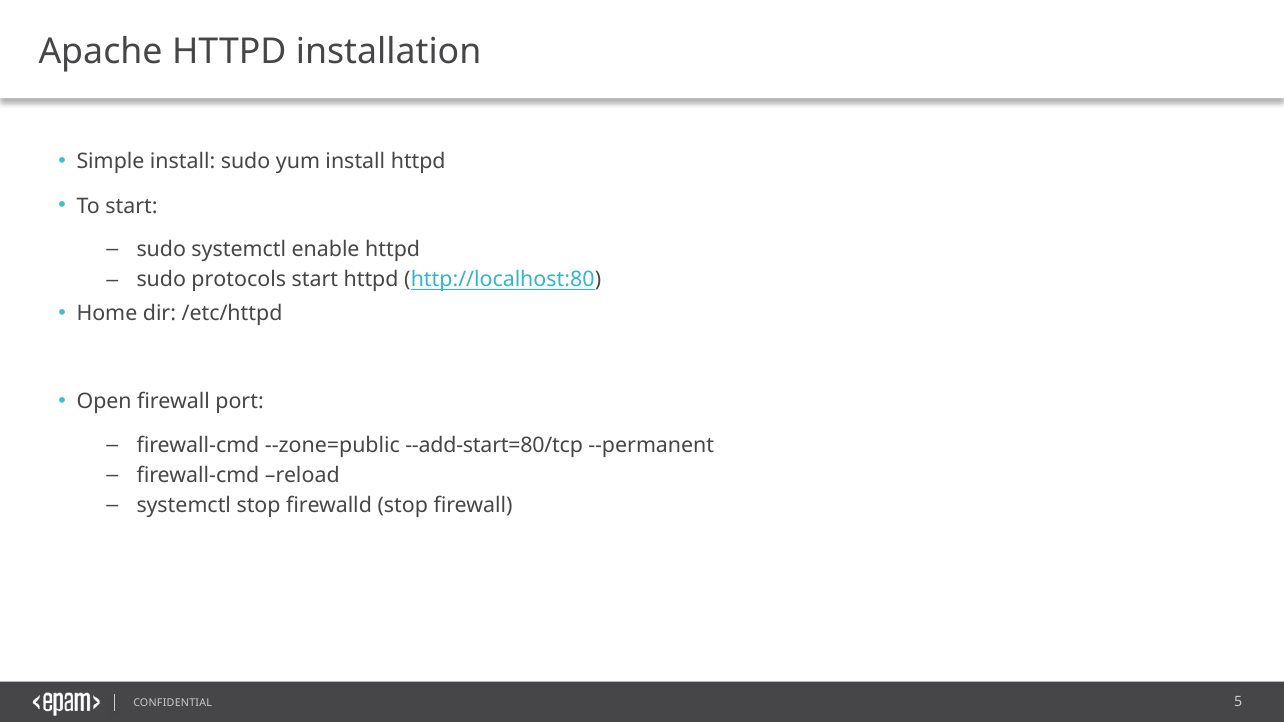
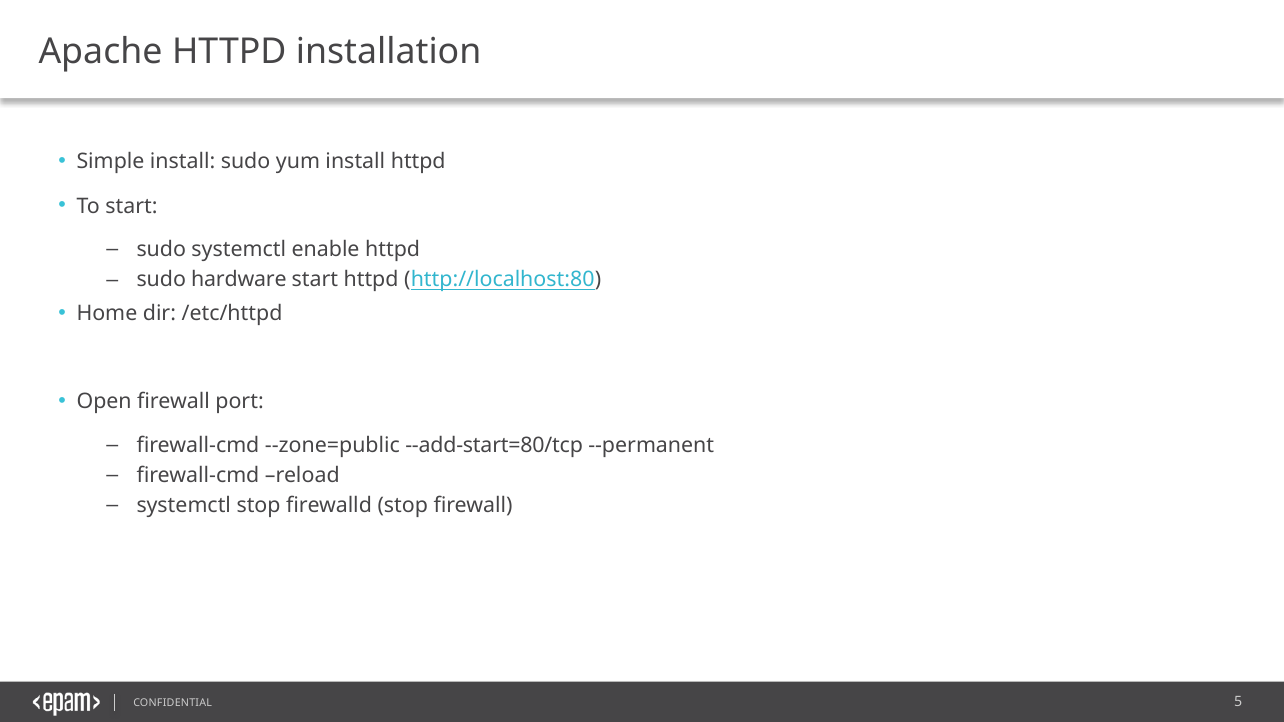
protocols: protocols -> hardware
